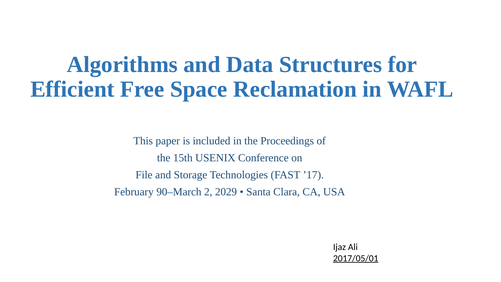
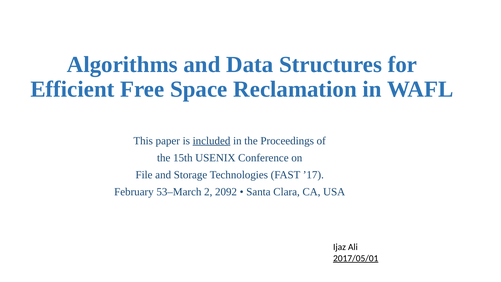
included underline: none -> present
90–March: 90–March -> 53–March
2029: 2029 -> 2092
